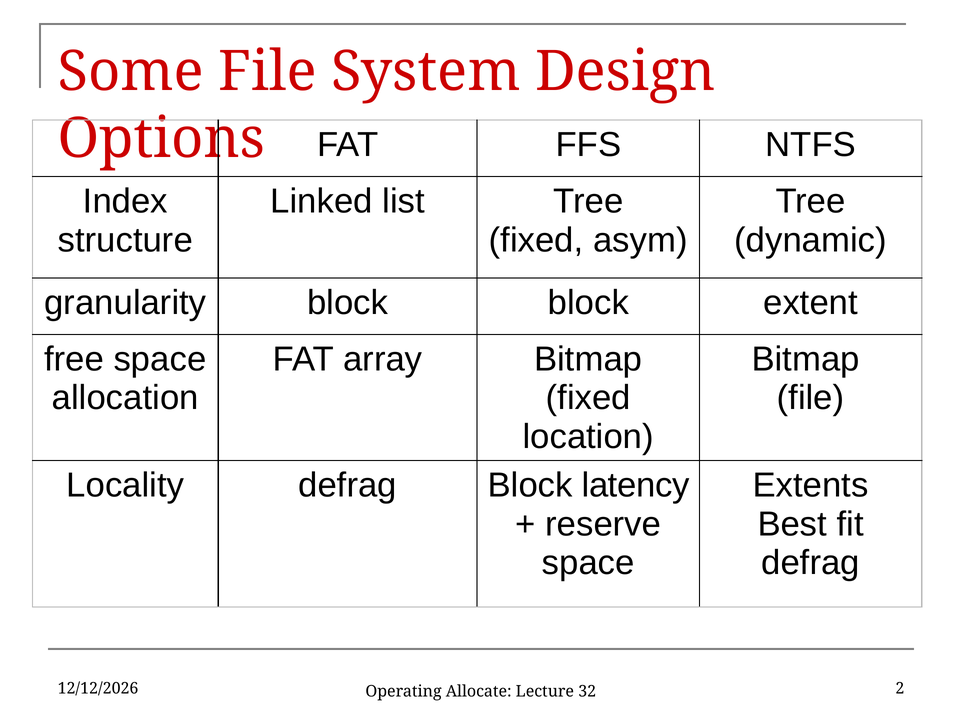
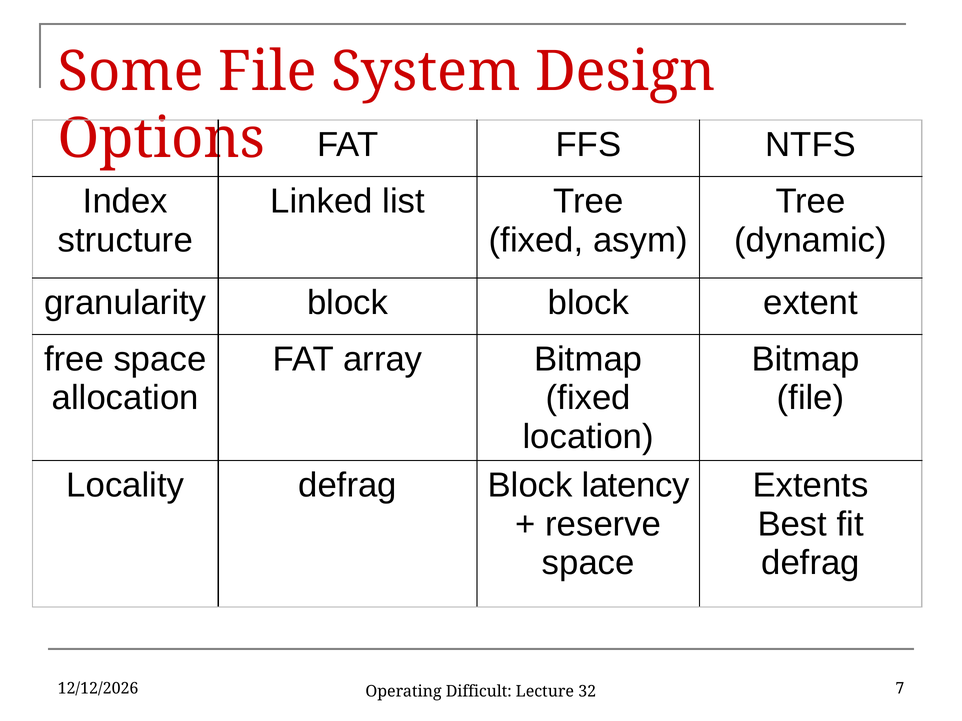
2: 2 -> 7
Allocate: Allocate -> Difficult
